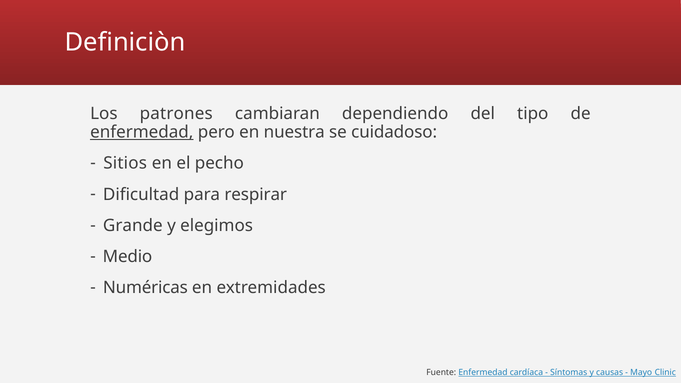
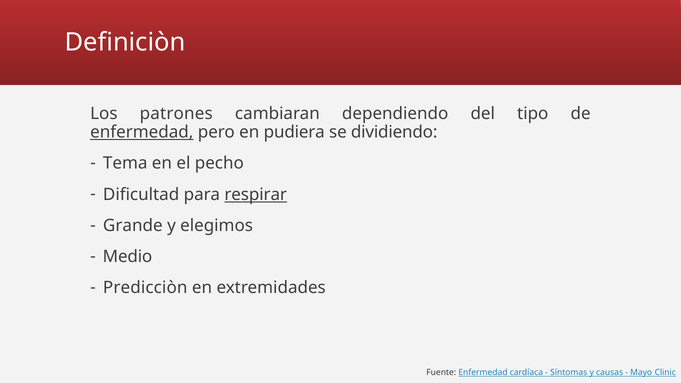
nuestra: nuestra -> pudiera
cuidadoso: cuidadoso -> dividiendo
Sitios: Sitios -> Tema
respirar underline: none -> present
Numéricas: Numéricas -> Predicciòn
